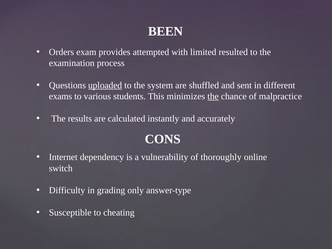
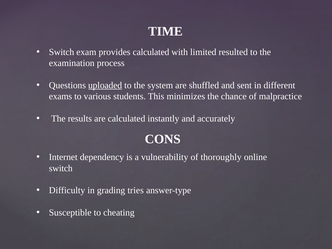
BEEN: BEEN -> TIME
Orders at (61, 52): Orders -> Switch
provides attempted: attempted -> calculated
the at (213, 96) underline: present -> none
only: only -> tries
